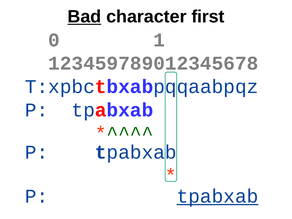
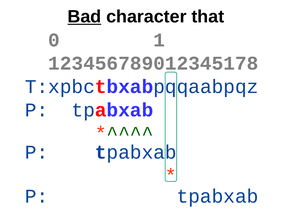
first: first -> that
123459789012345678: 123459789012345678 -> 123456789012345178
tpabxab at (217, 196) underline: present -> none
